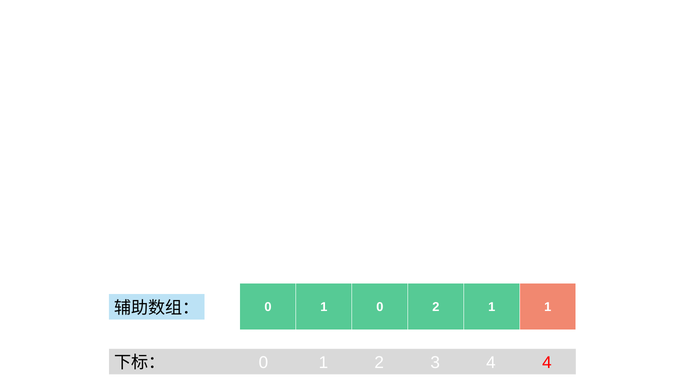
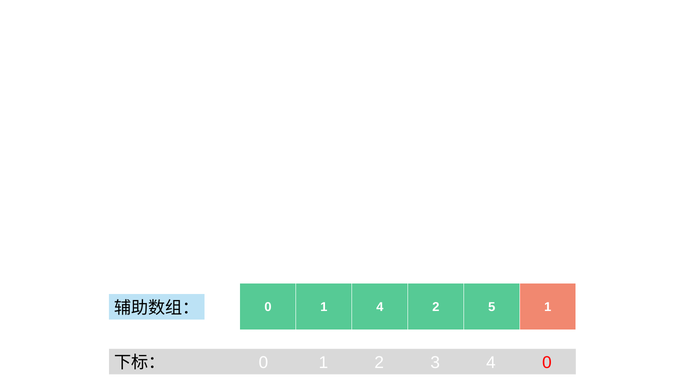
1 0: 0 -> 4
2 1: 1 -> 5
4 4: 4 -> 0
